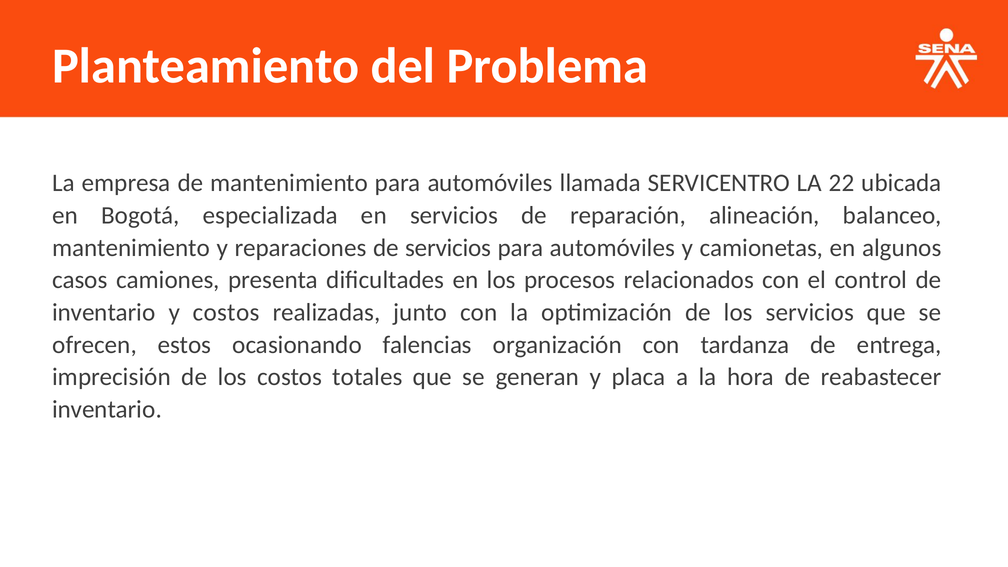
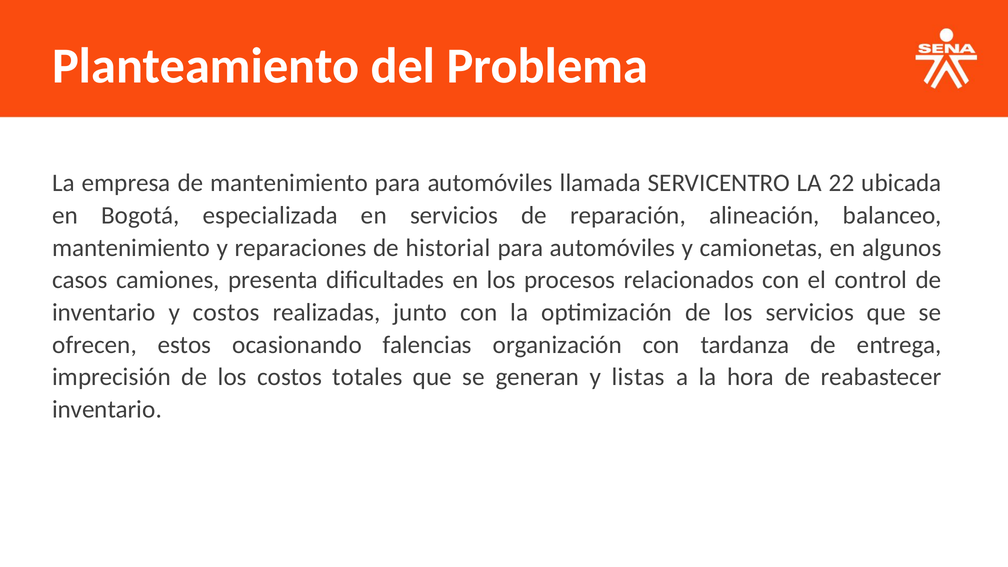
de servicios: servicios -> historial
placa: placa -> listas
